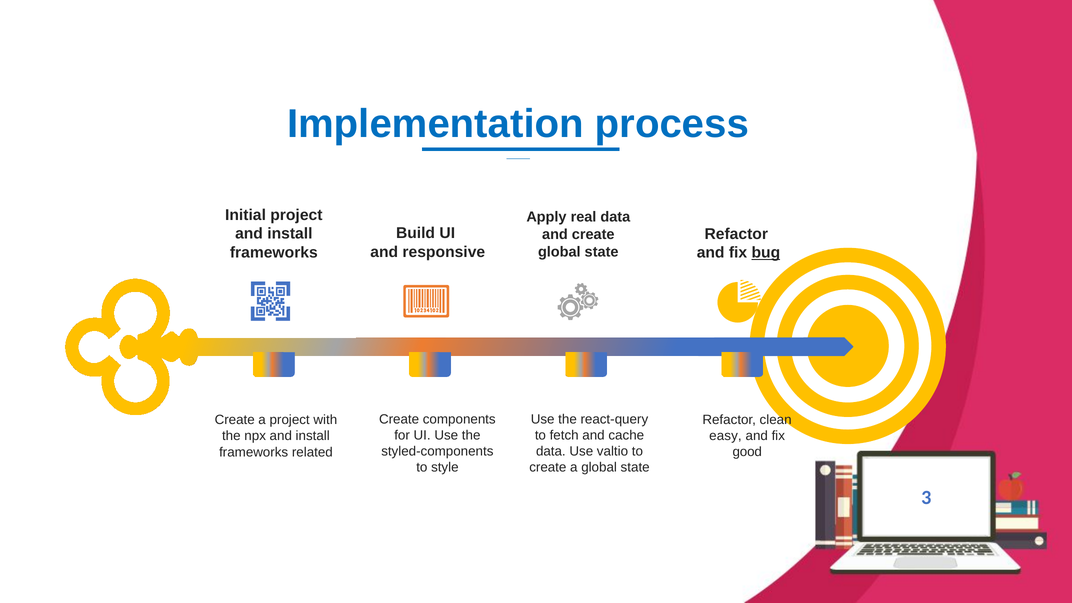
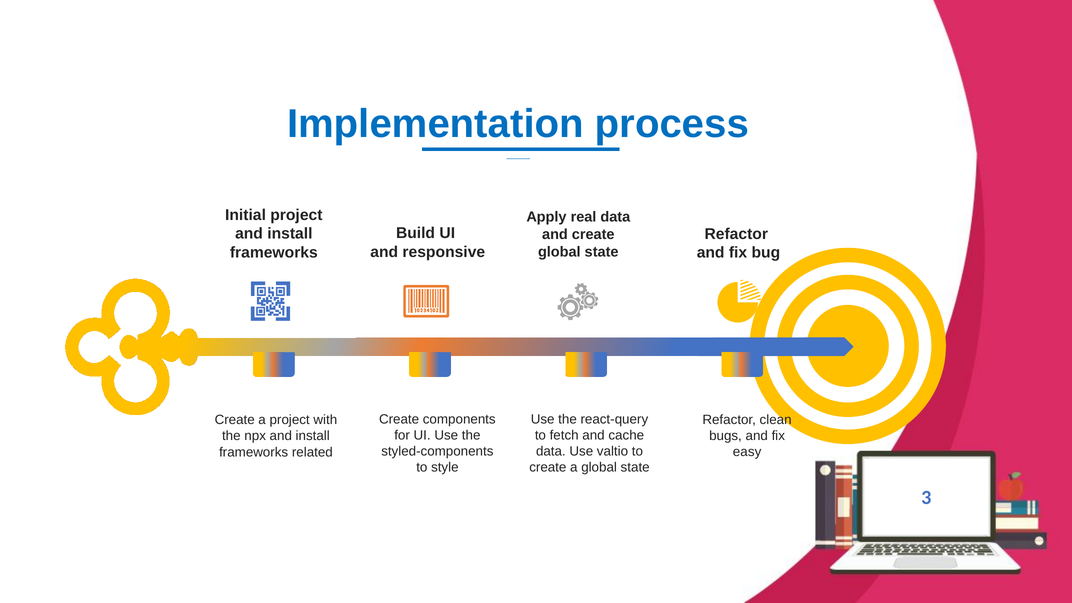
bug underline: present -> none
easy: easy -> bugs
good: good -> easy
